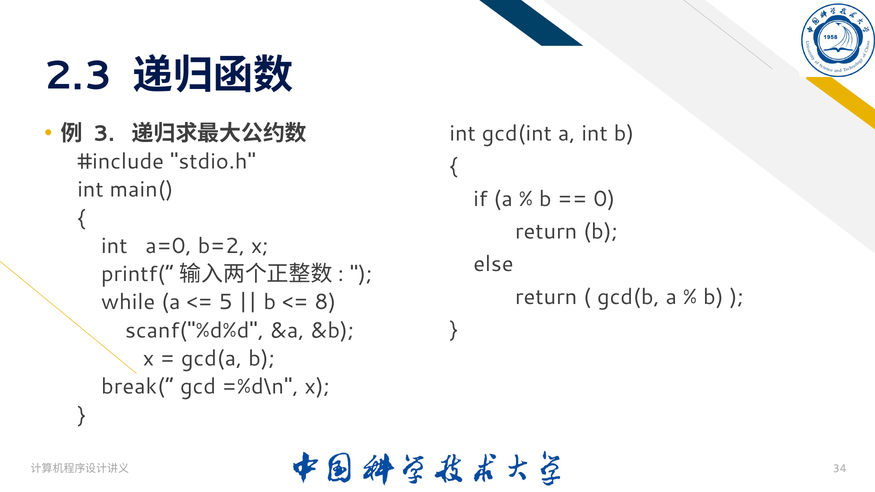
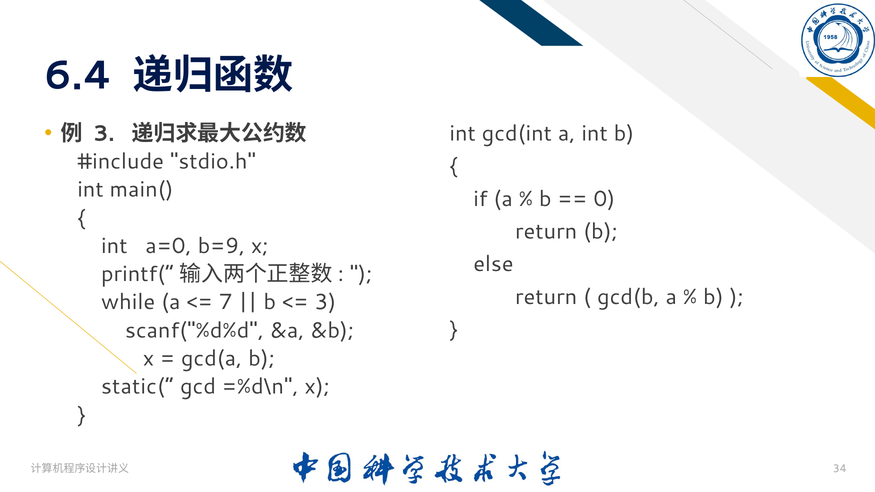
2.3: 2.3 -> 6.4
b=2: b=2 -> b=9
5: 5 -> 7
8 at (325, 302): 8 -> 3
break(“: break(“ -> static(“
